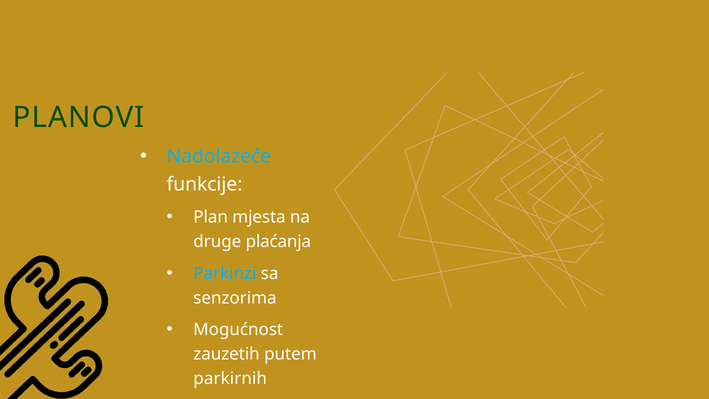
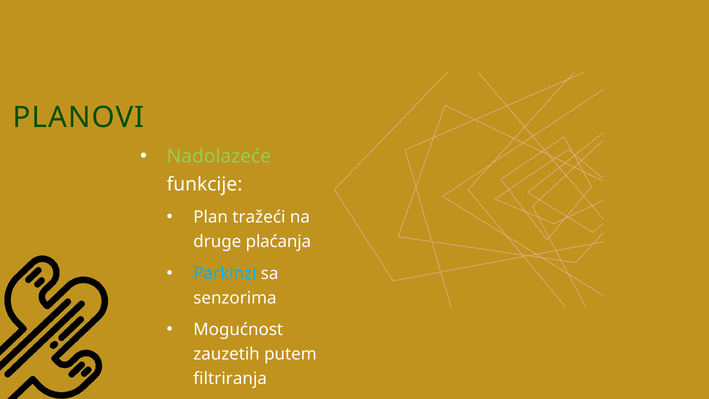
Nadolazeće colour: light blue -> light green
mjesta: mjesta -> tražeći
parkirnih: parkirnih -> filtriranja
